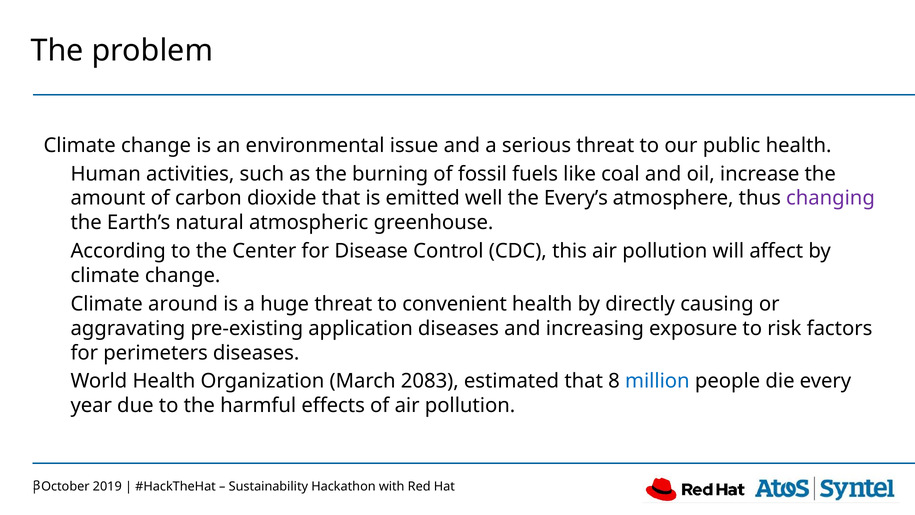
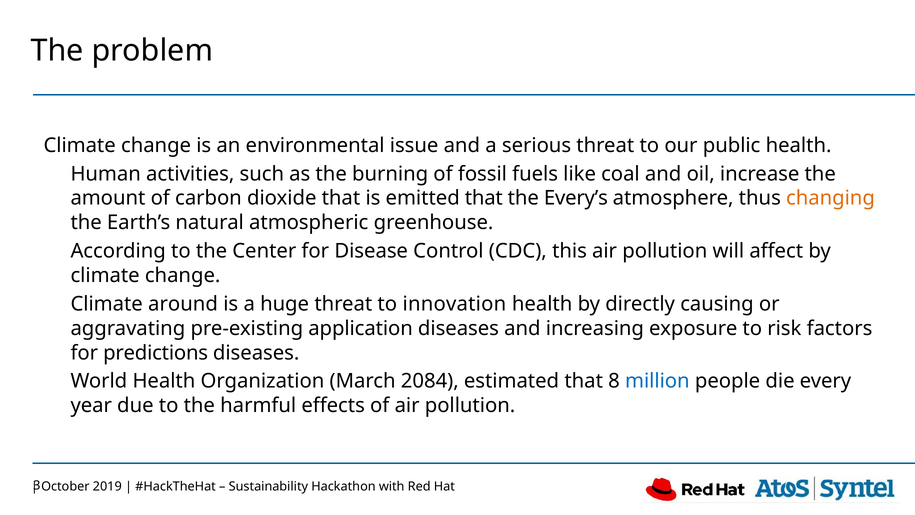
emitted well: well -> that
changing colour: purple -> orange
convenient: convenient -> innovation
perimeters: perimeters -> predictions
2083: 2083 -> 2084
